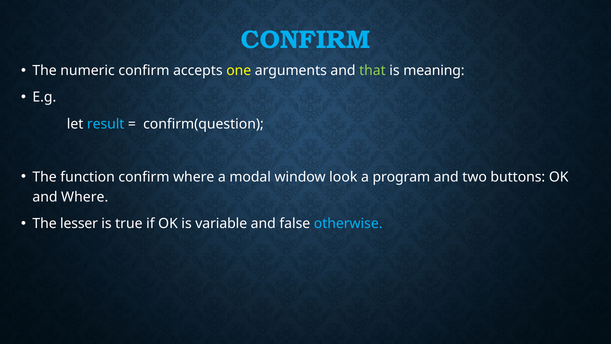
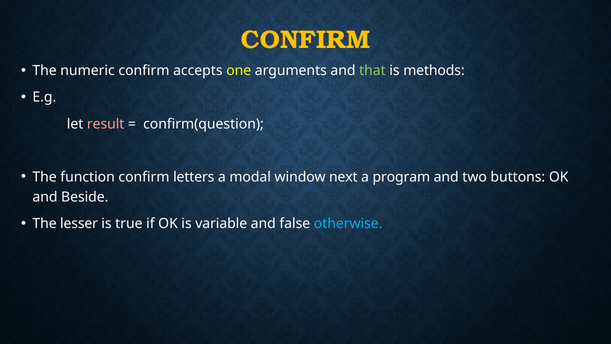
CONFIRM at (305, 40) colour: light blue -> yellow
meaning: meaning -> methods
result colour: light blue -> pink
confirm where: where -> letters
look: look -> next
and Where: Where -> Beside
